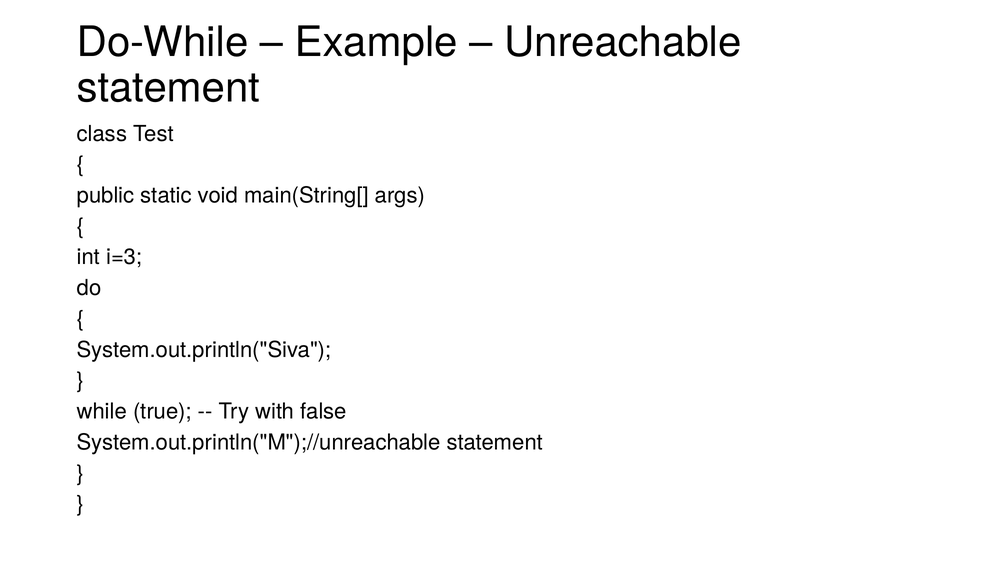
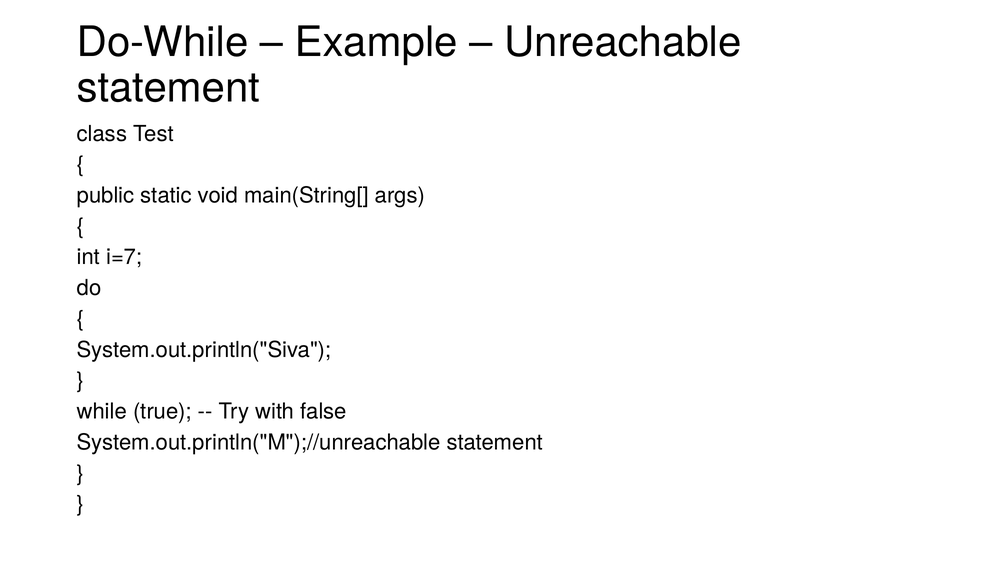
i=3: i=3 -> i=7
